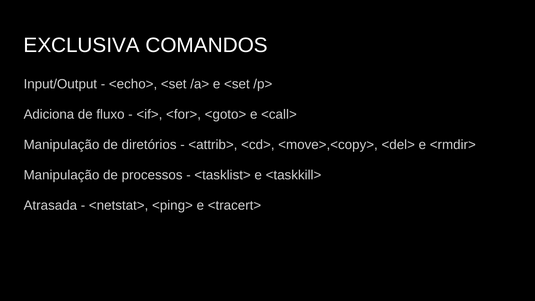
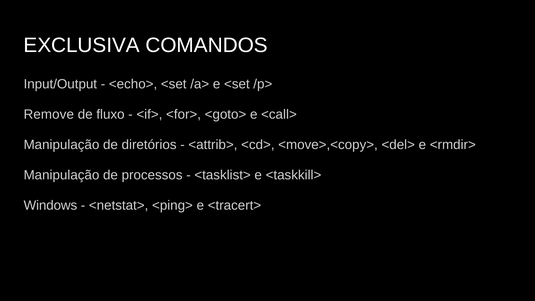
Adiciona: Adiciona -> Remove
Atrasada: Atrasada -> Windows
